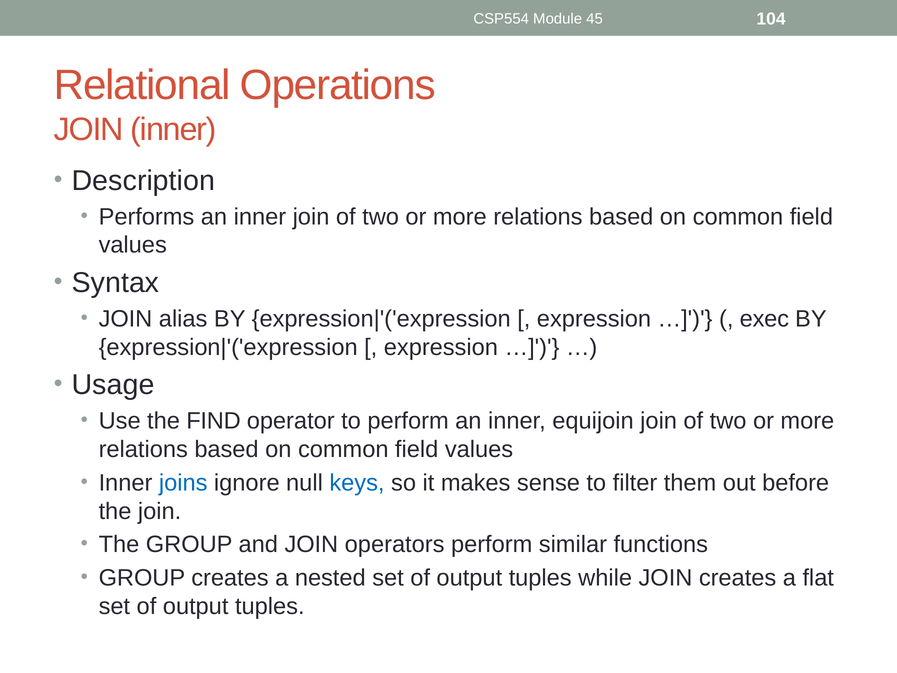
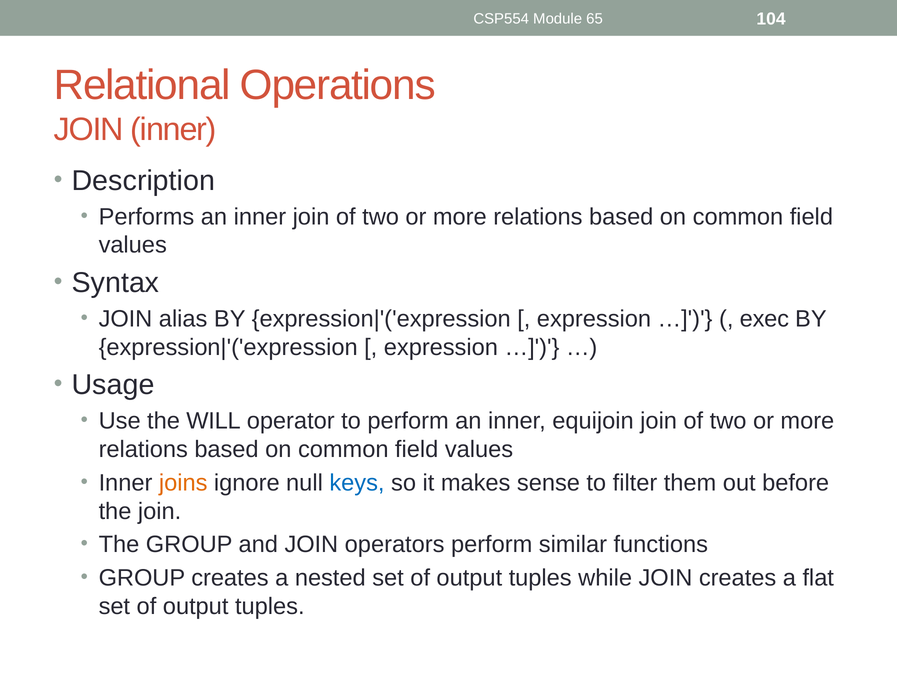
45: 45 -> 65
FIND: FIND -> WILL
joins colour: blue -> orange
